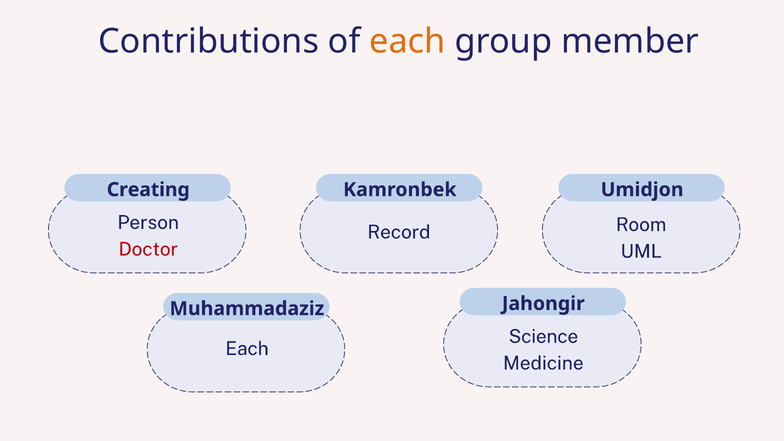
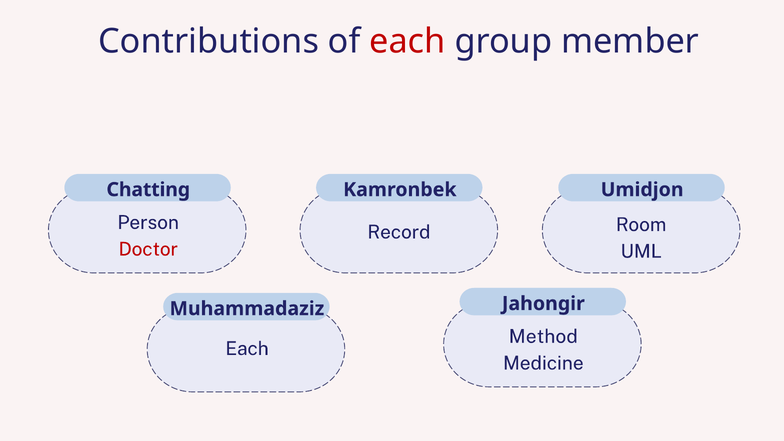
each at (408, 41) colour: orange -> red
Creating: Creating -> Chatting
Science: Science -> Method
